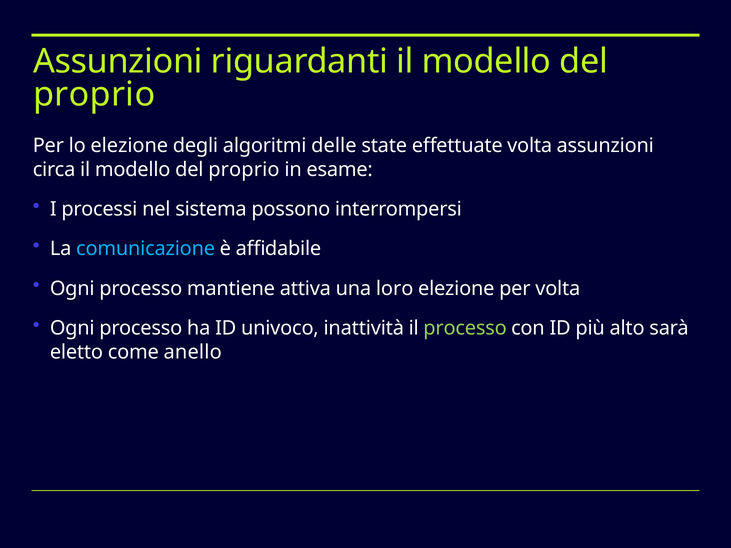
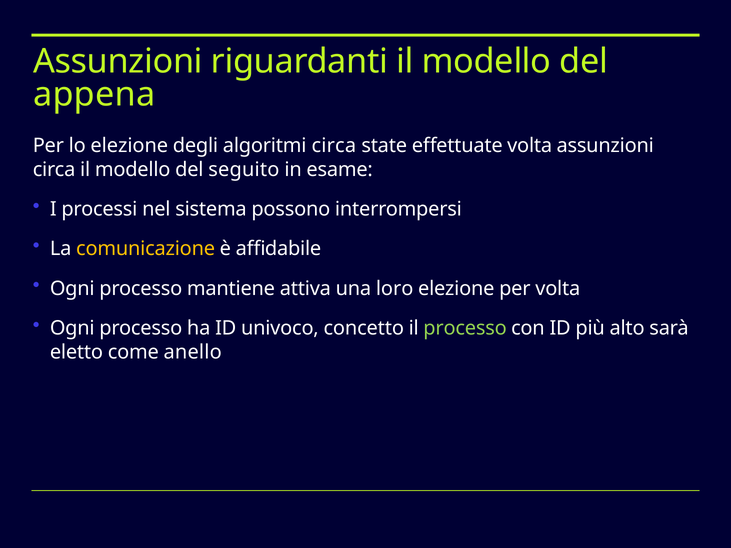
proprio at (94, 94): proprio -> appena
algoritmi delle: delle -> circa
proprio at (244, 170): proprio -> seguito
comunicazione colour: light blue -> yellow
inattività: inattività -> concetto
